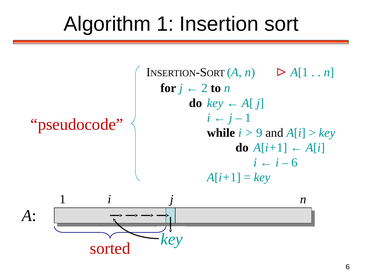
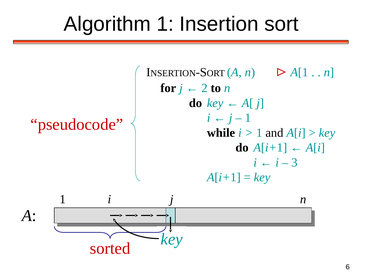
9 at (259, 133): 9 -> 1
6 at (294, 163): 6 -> 3
